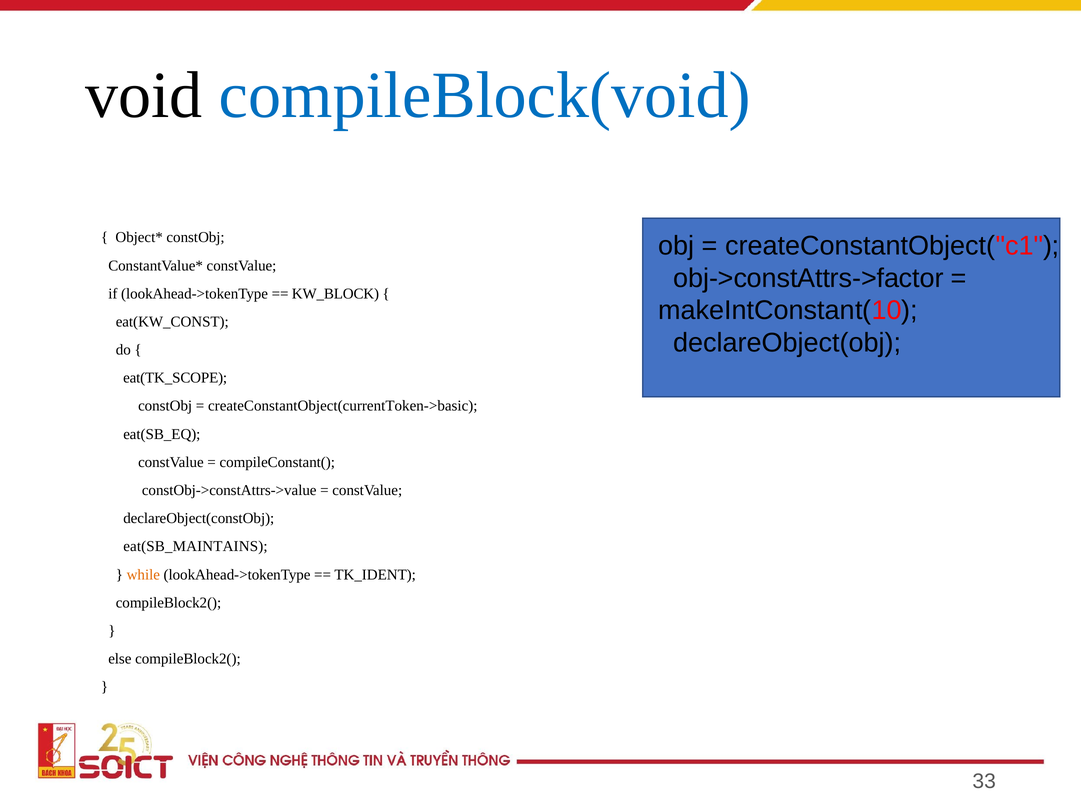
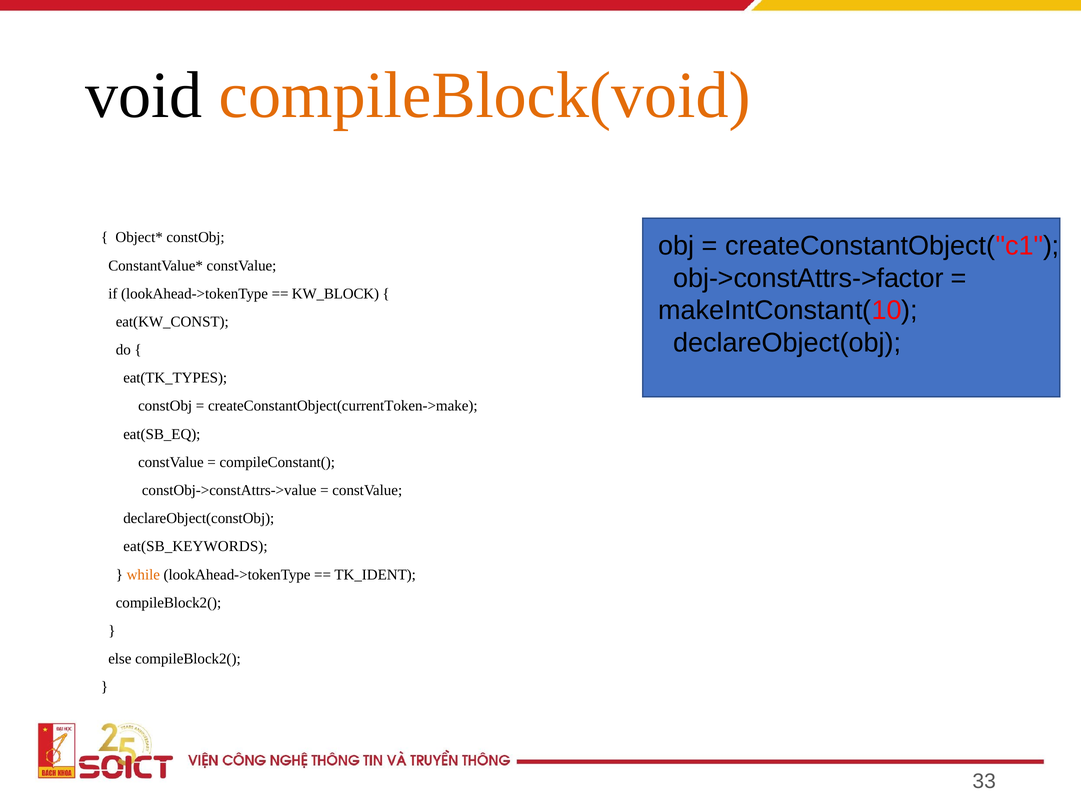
compileBlock(void colour: blue -> orange
eat(TK_SCOPE: eat(TK_SCOPE -> eat(TK_TYPES
createConstantObject(currentToken->basic: createConstantObject(currentToken->basic -> createConstantObject(currentToken->make
eat(SB_MAINTAINS: eat(SB_MAINTAINS -> eat(SB_KEYWORDS
